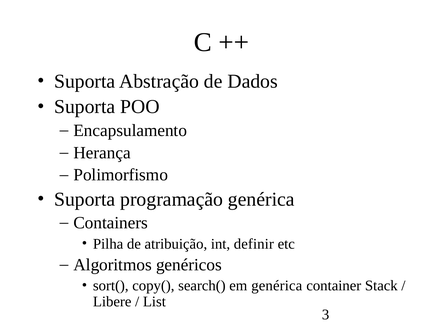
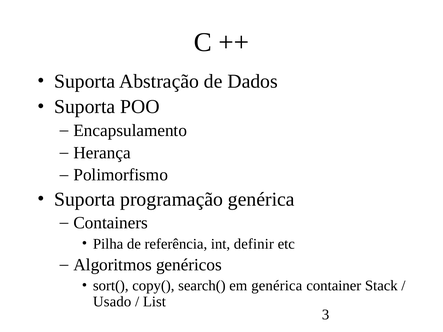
atribuição: atribuição -> referência
Libere: Libere -> Usado
